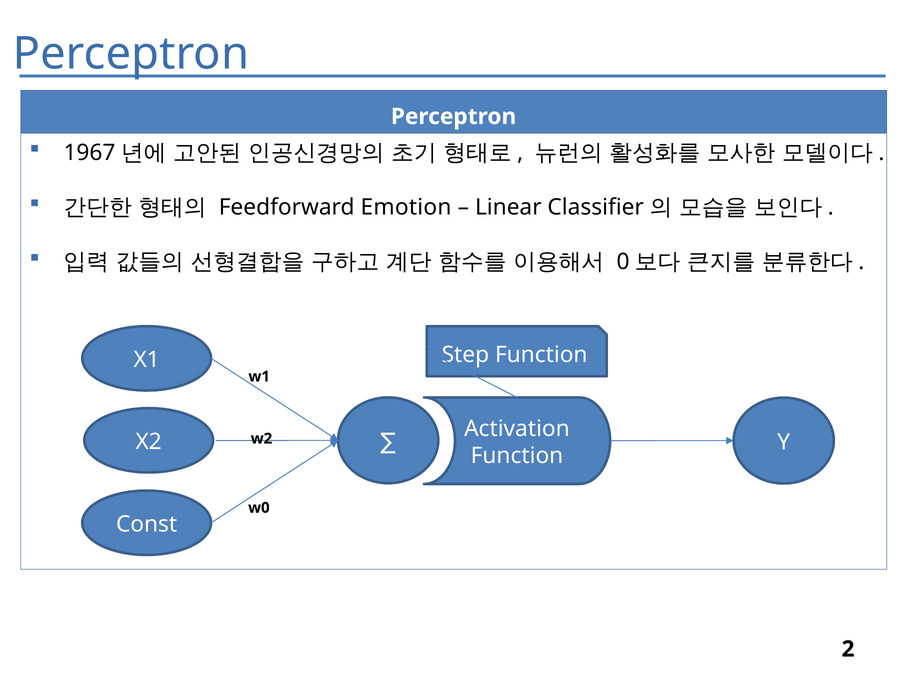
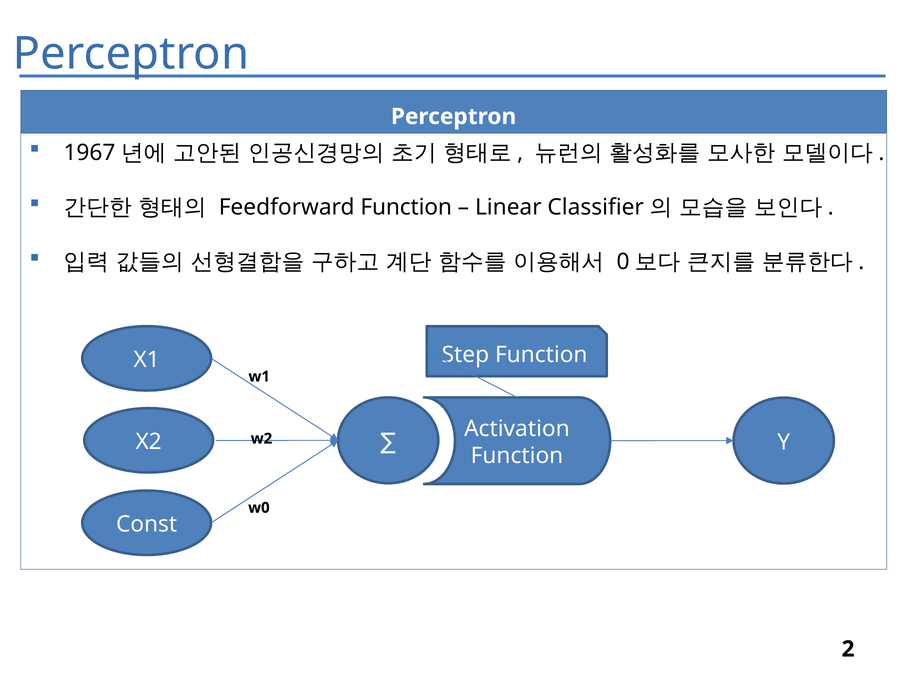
Feedforward Emotion: Emotion -> Function
